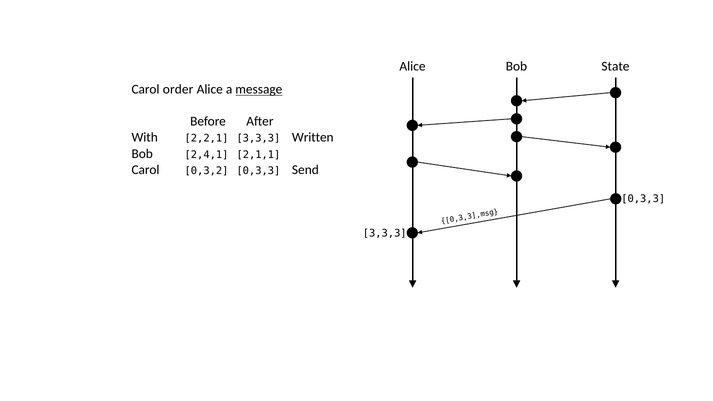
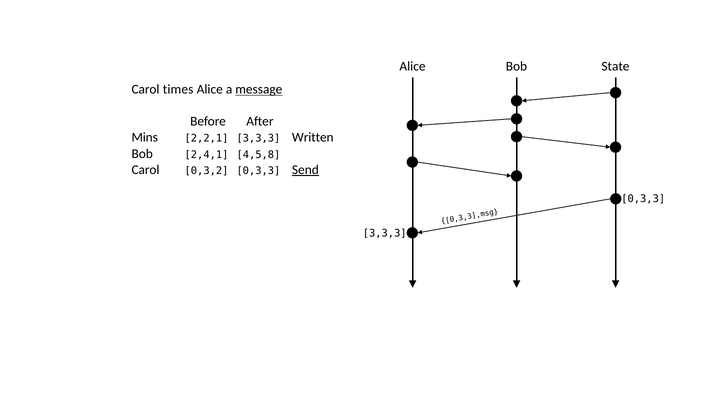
order: order -> times
With: With -> Mins
2,1,1: 2,1,1 -> 4,5,8
Send underline: none -> present
